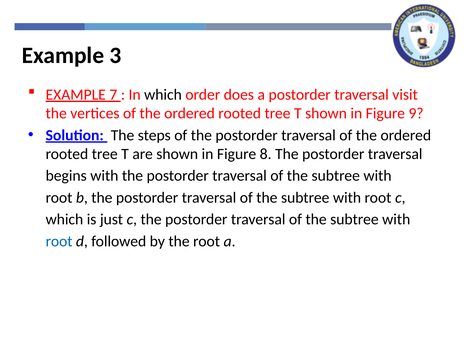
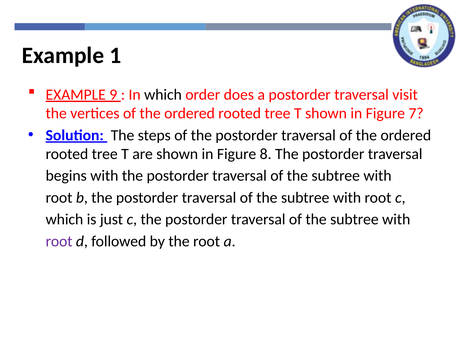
3: 3 -> 1
7: 7 -> 9
9: 9 -> 7
root at (59, 241) colour: blue -> purple
